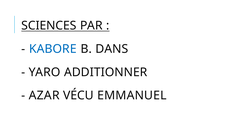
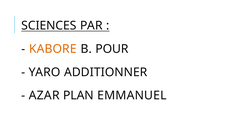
KABORE colour: blue -> orange
DANS: DANS -> POUR
VÉCU: VÉCU -> PLAN
